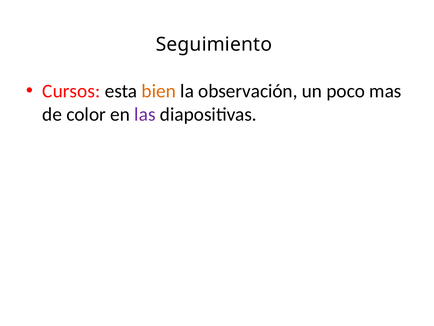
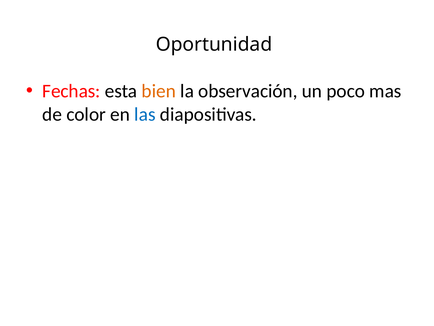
Seguimiento: Seguimiento -> Oportunidad
Cursos: Cursos -> Fechas
las colour: purple -> blue
